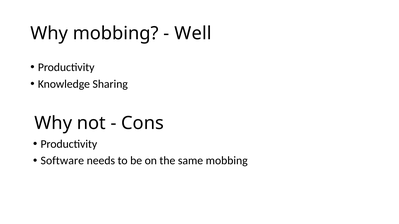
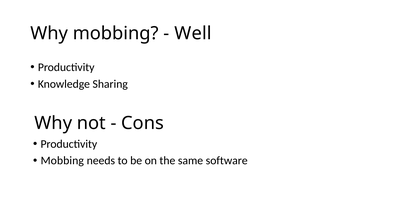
Software at (62, 161): Software -> Mobbing
same mobbing: mobbing -> software
